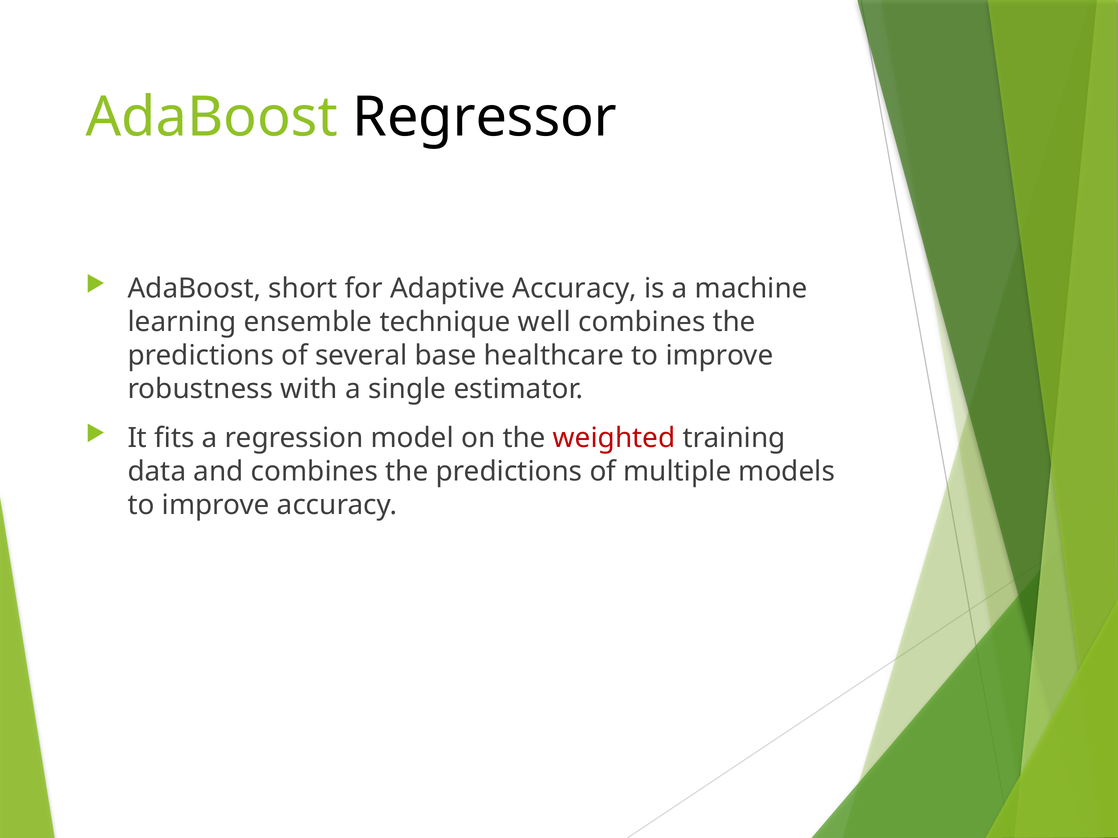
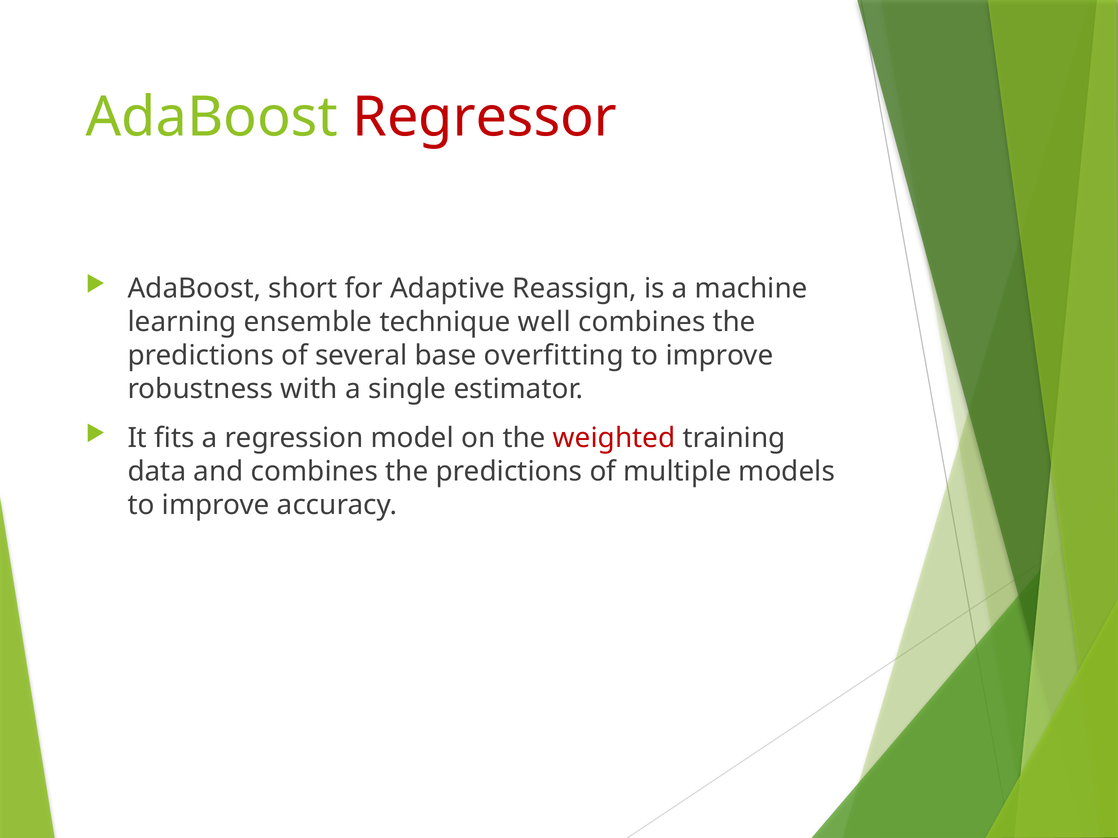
Regressor colour: black -> red
Adaptive Accuracy: Accuracy -> Reassign
healthcare: healthcare -> overfitting
